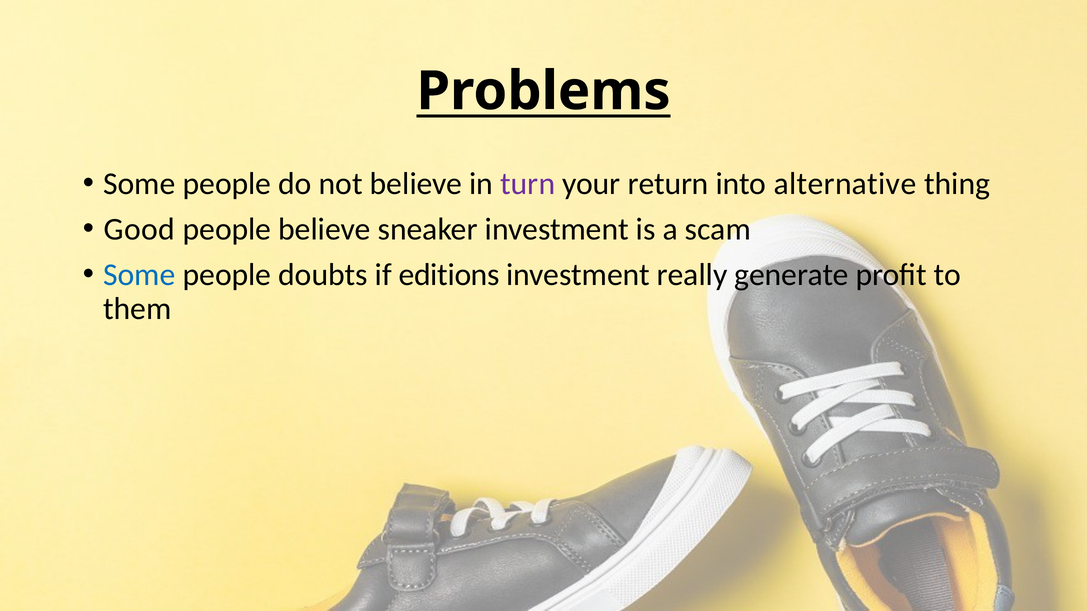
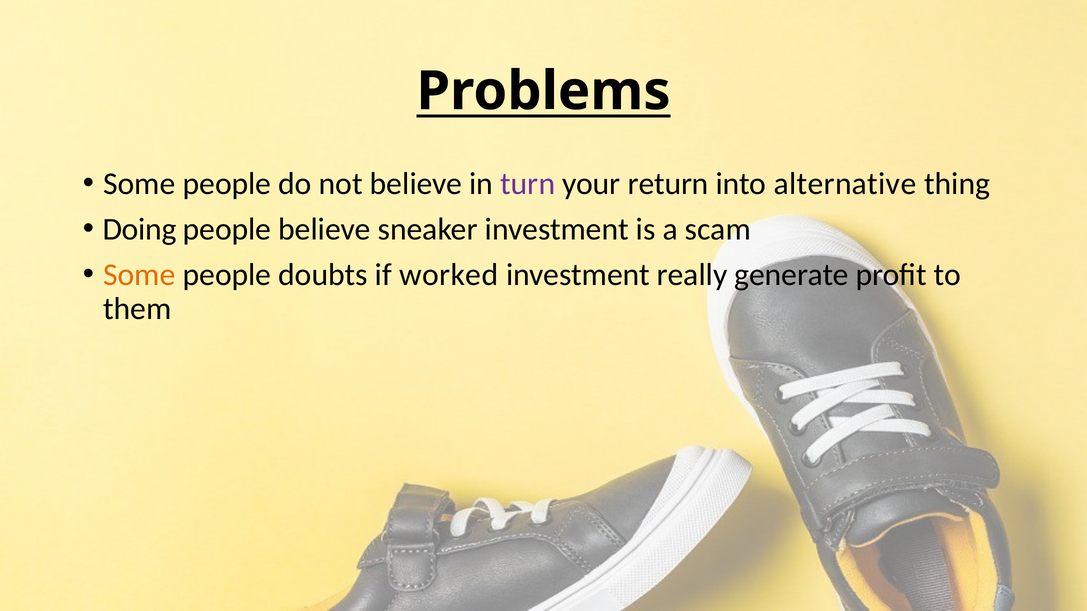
Good: Good -> Doing
Some at (139, 275) colour: blue -> orange
editions: editions -> worked
